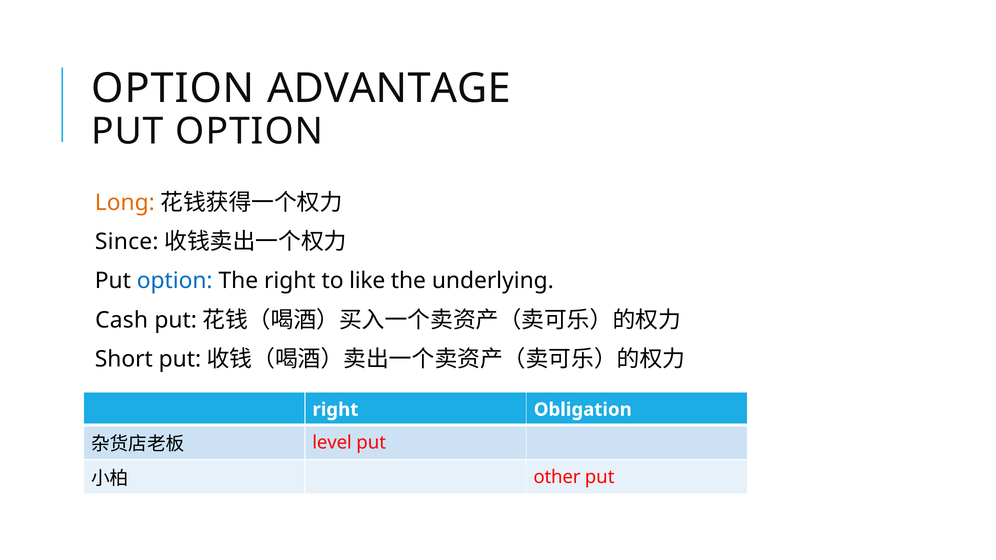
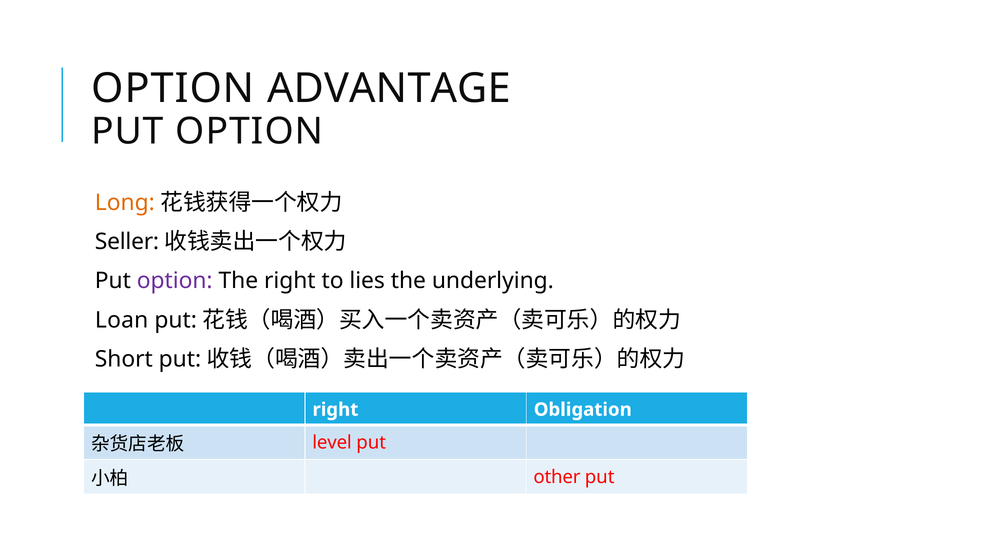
Since: Since -> Seller
option at (175, 281) colour: blue -> purple
like: like -> lies
Cash: Cash -> Loan
